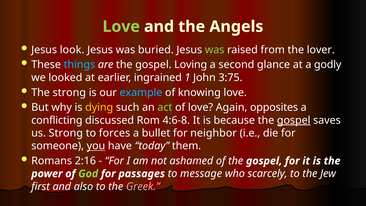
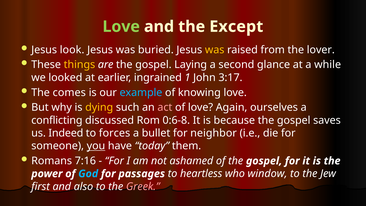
Angels: Angels -> Except
was at (215, 50) colour: light green -> yellow
things colour: light blue -> yellow
Loving: Loving -> Laying
godly: godly -> while
3:75: 3:75 -> 3:17
The strong: strong -> comes
act colour: light green -> pink
opposites: opposites -> ourselves
4:6-8: 4:6-8 -> 0:6-8
gospel at (294, 120) underline: present -> none
us Strong: Strong -> Indeed
2:16: 2:16 -> 7:16
God colour: light green -> light blue
message: message -> heartless
scarcely: scarcely -> window
